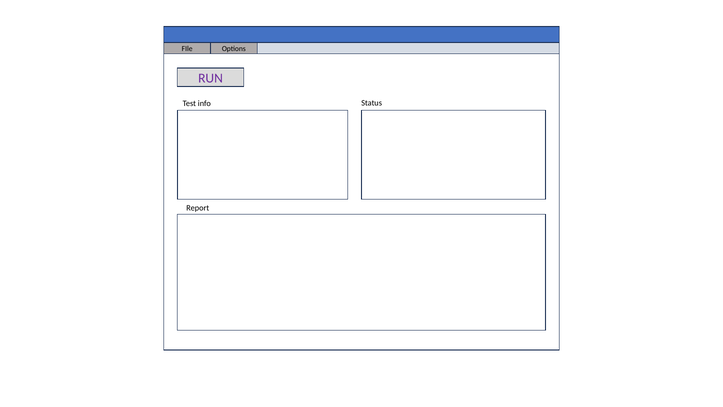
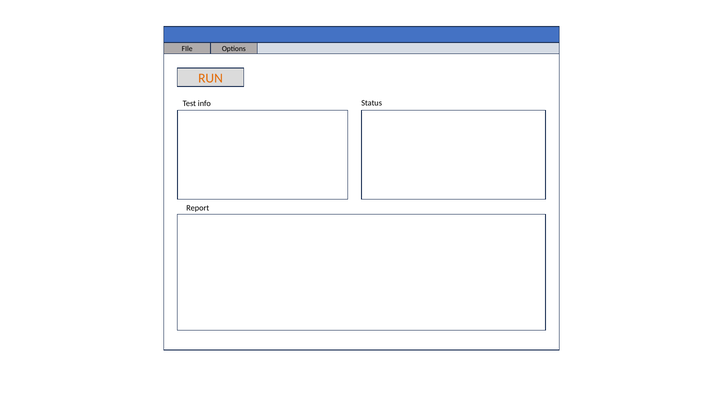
RUN colour: purple -> orange
